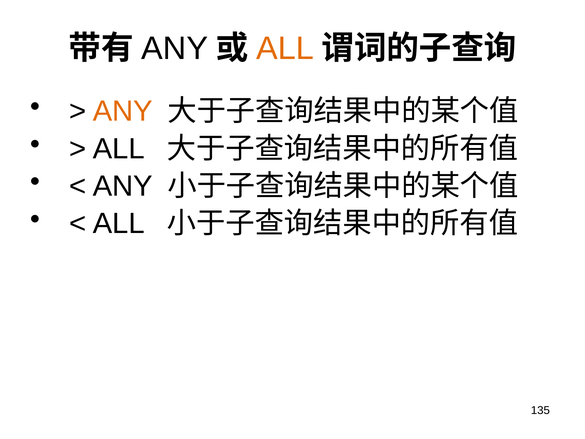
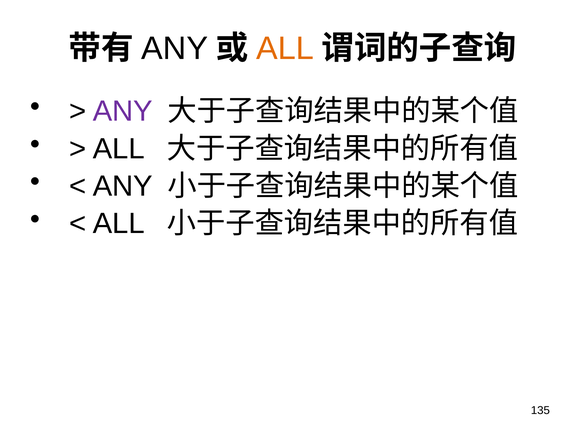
ANY at (123, 111) colour: orange -> purple
